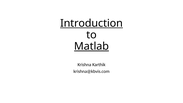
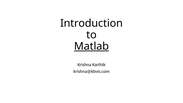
Introduction underline: present -> none
